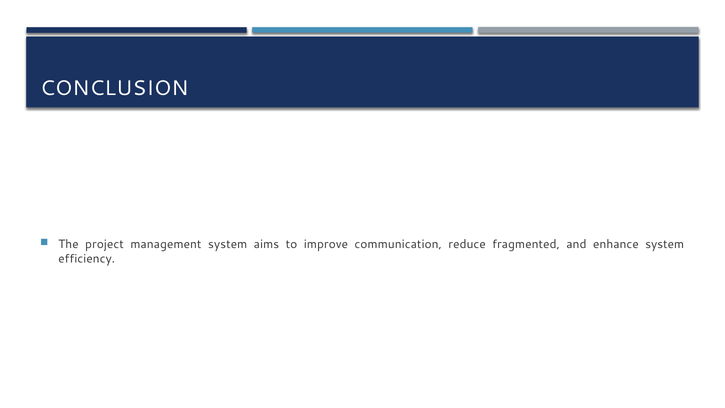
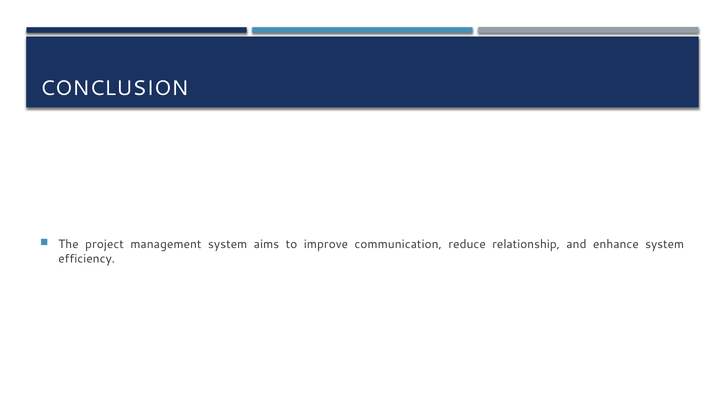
fragmented: fragmented -> relationship
